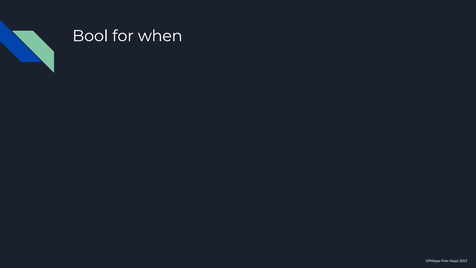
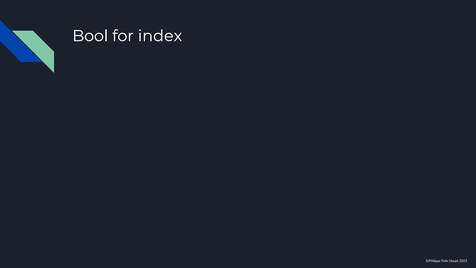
when: when -> index
